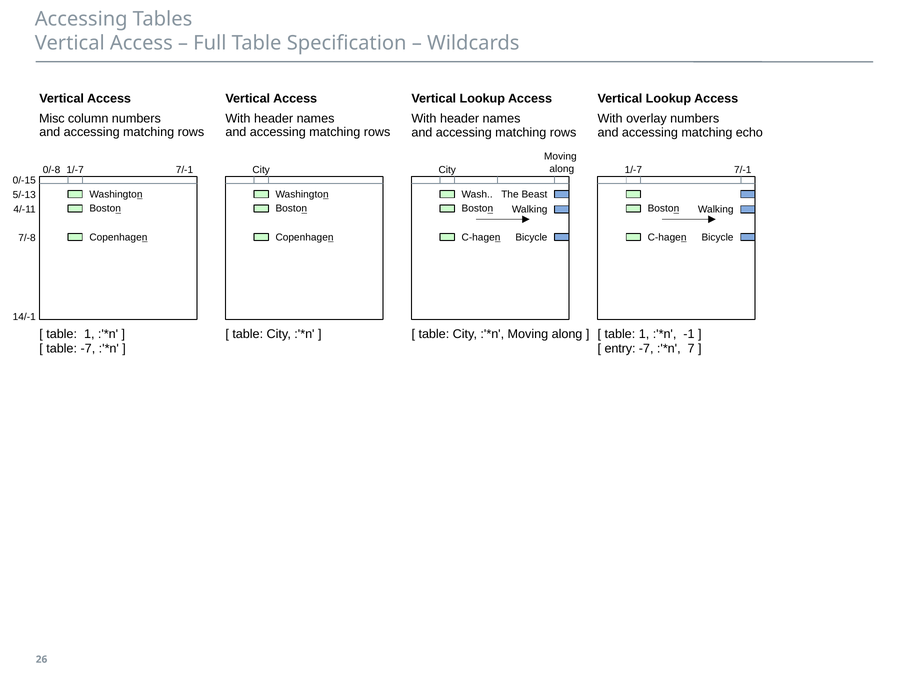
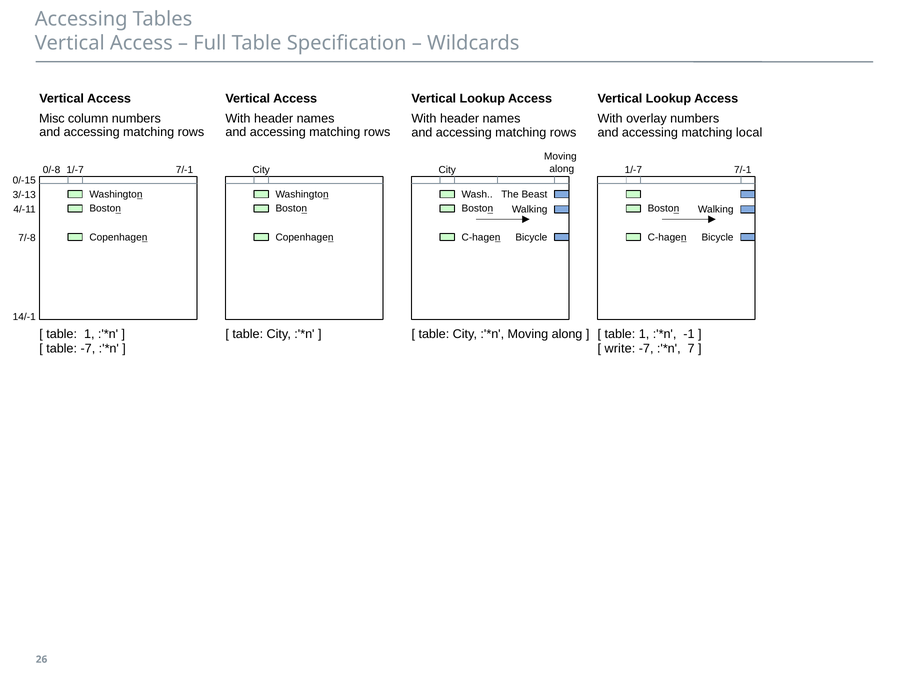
echo: echo -> local
5/-13: 5/-13 -> 3/-13
entry: entry -> write
